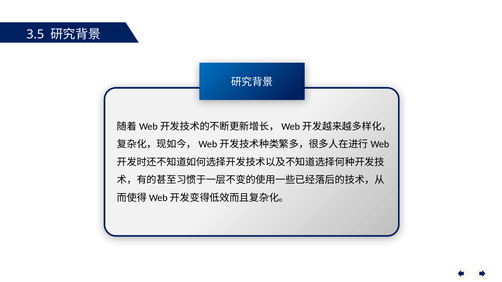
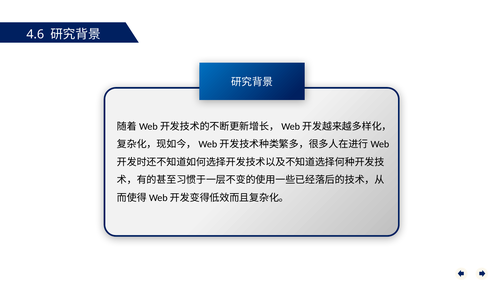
3.5: 3.5 -> 4.6
